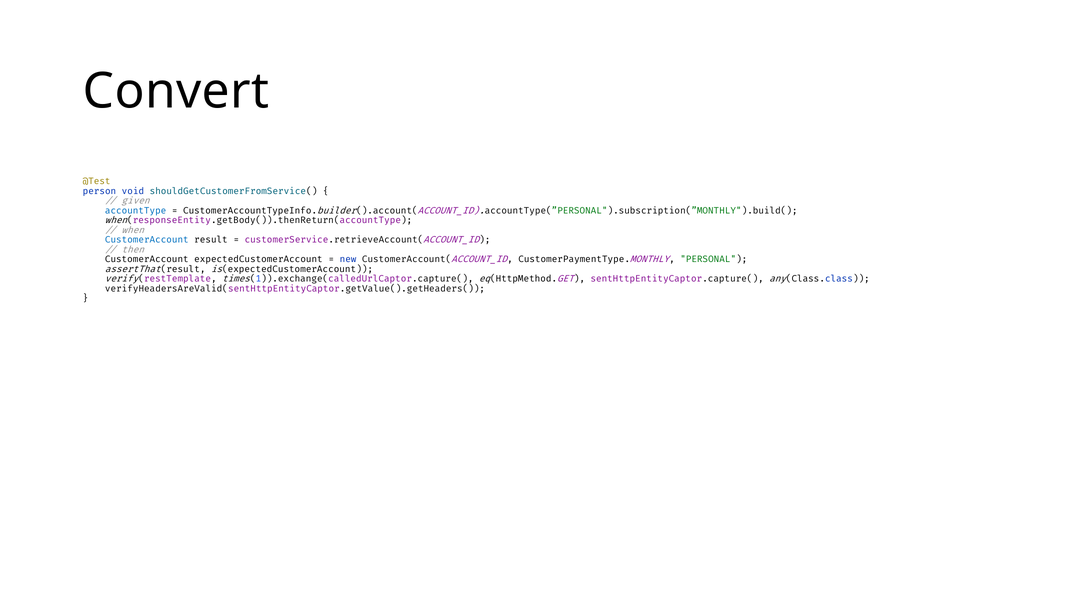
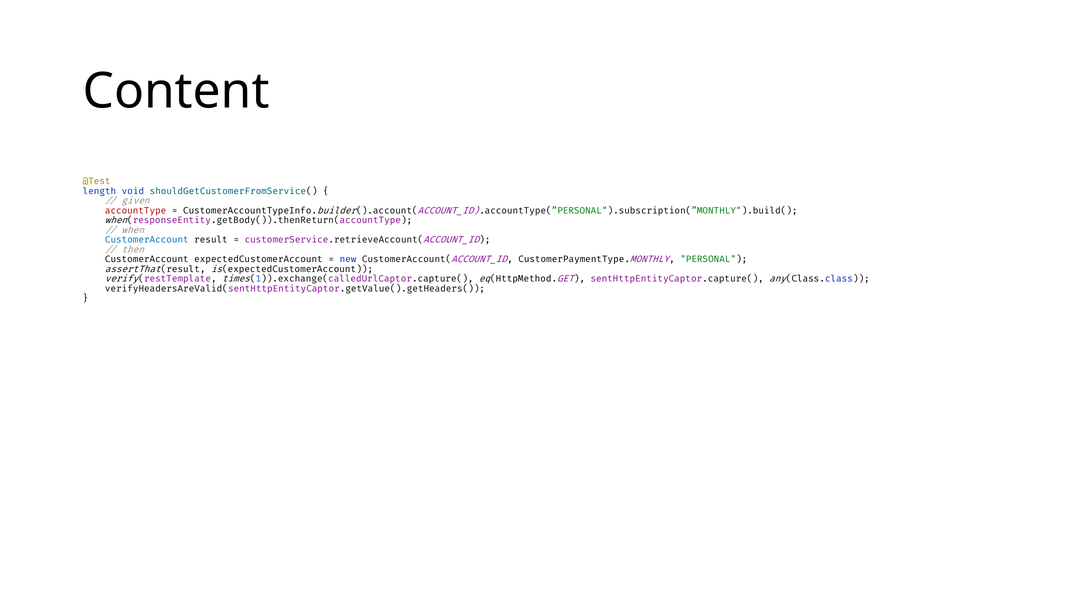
Convert: Convert -> Content
person: person -> length
accountType colour: blue -> red
